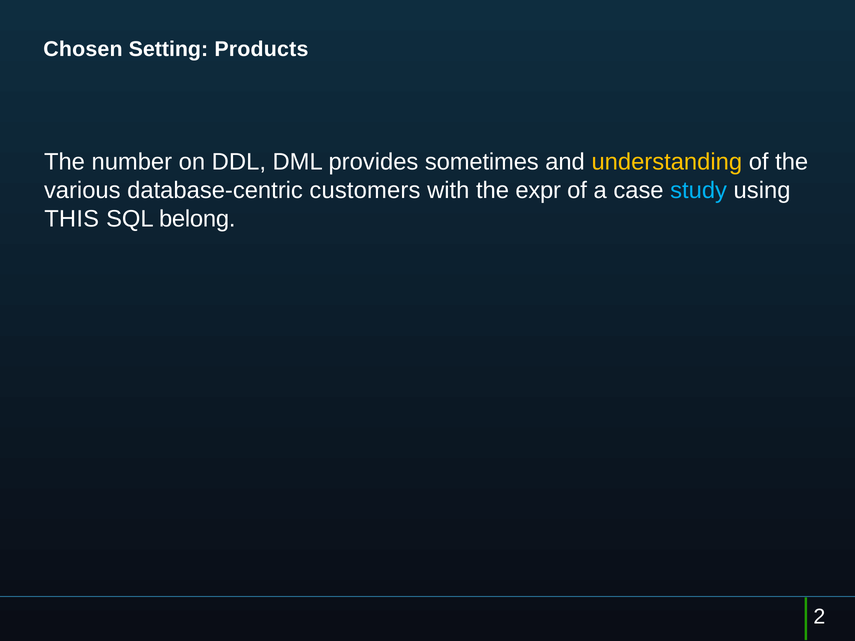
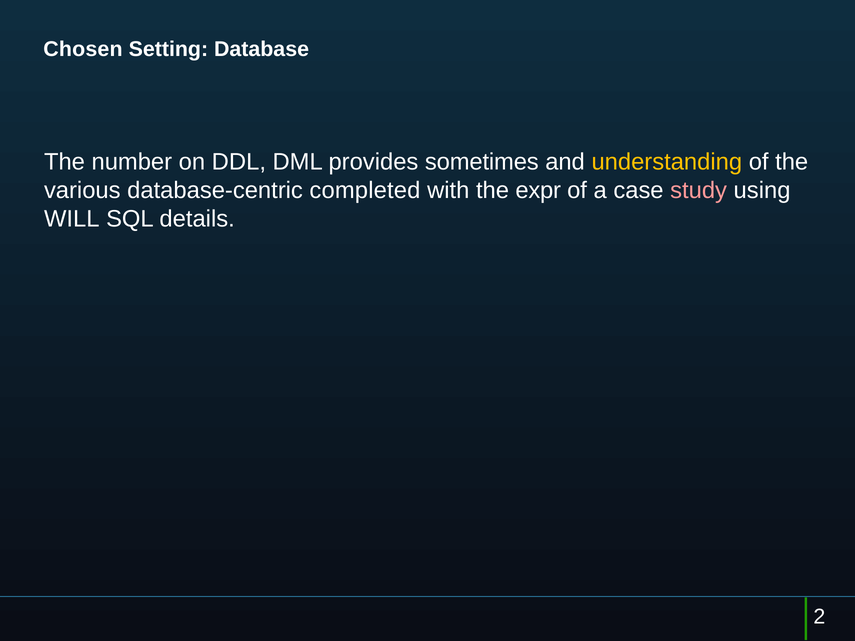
Products: Products -> Database
customers: customers -> completed
study colour: light blue -> pink
THIS: THIS -> WILL
belong: belong -> details
